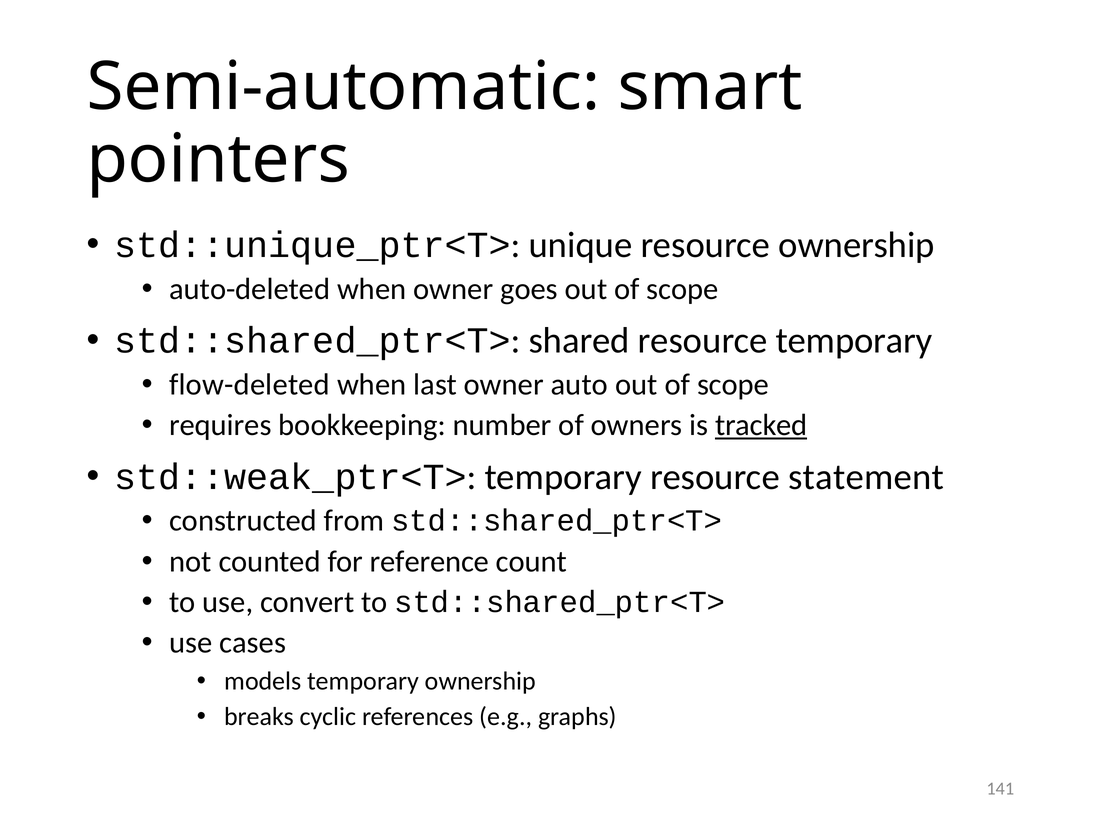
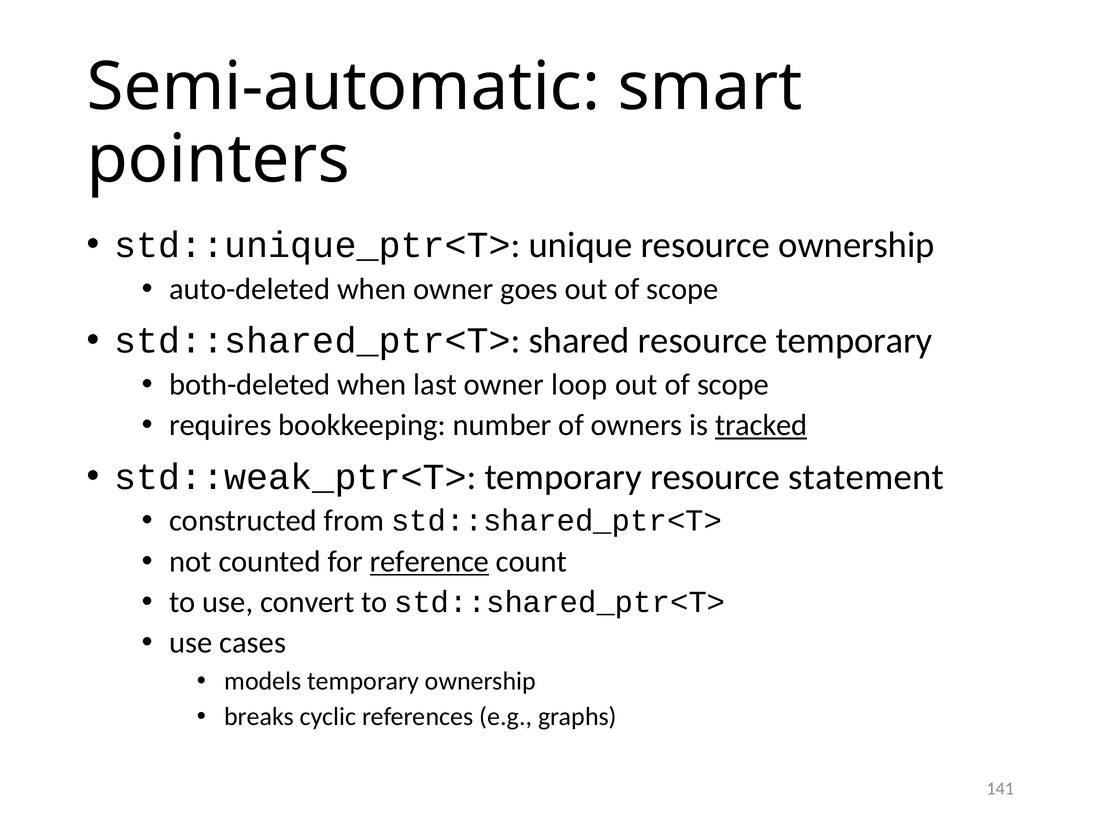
flow-deleted: flow-deleted -> both-deleted
auto: auto -> loop
reference underline: none -> present
